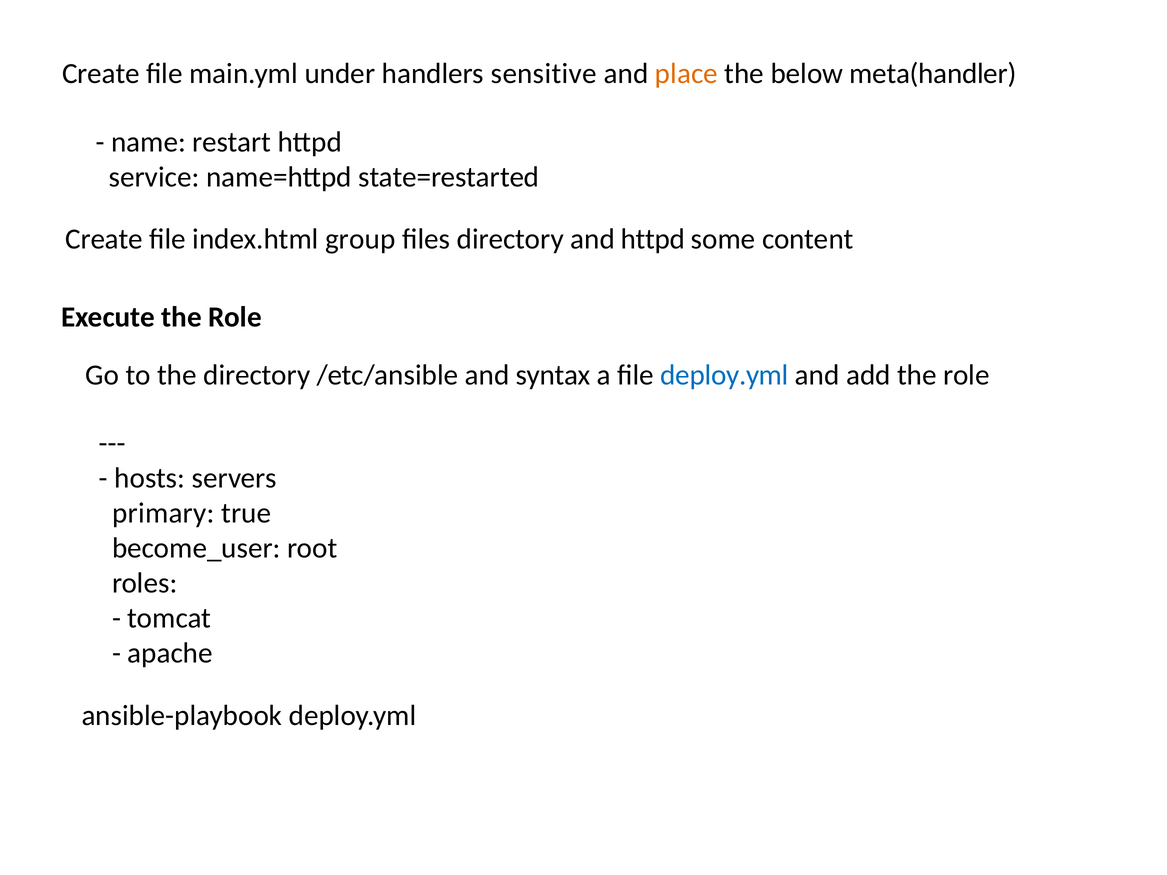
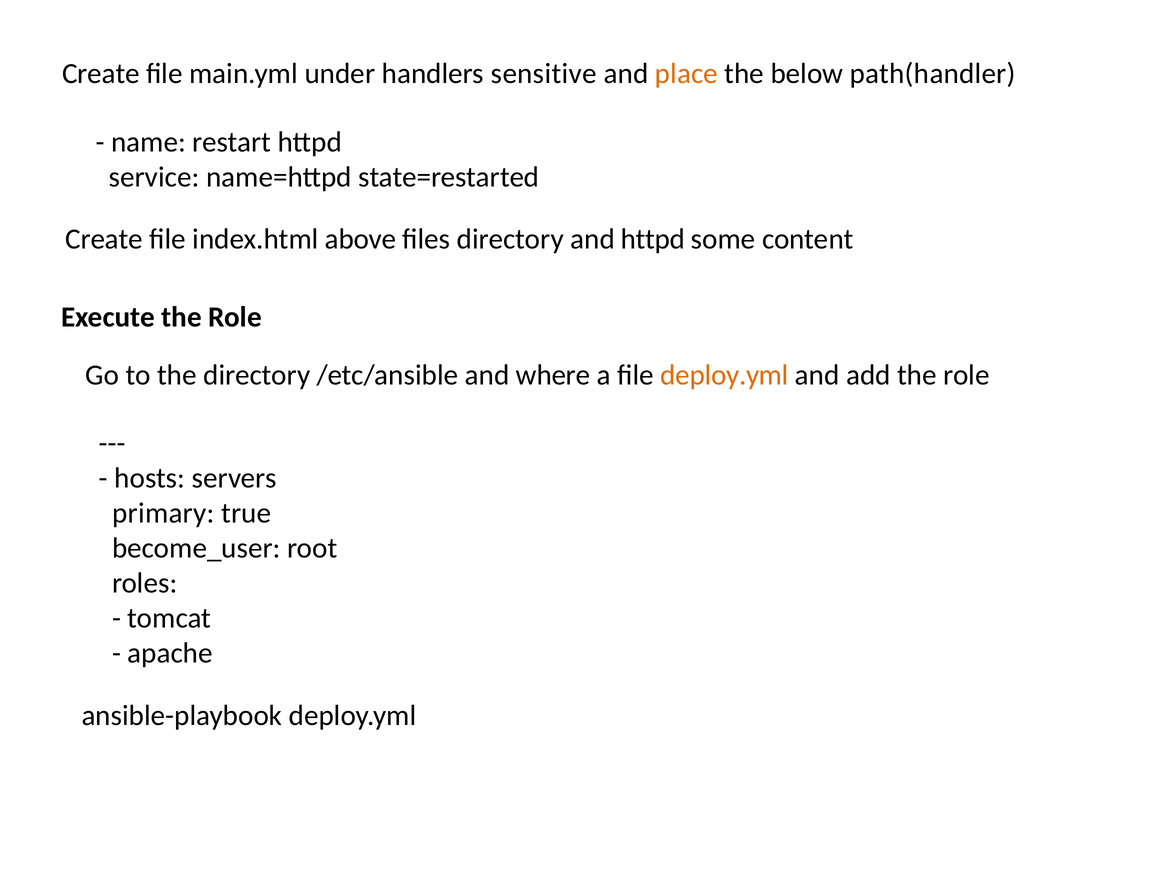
meta(handler: meta(handler -> path(handler
group: group -> above
syntax: syntax -> where
deploy.yml at (725, 375) colour: blue -> orange
